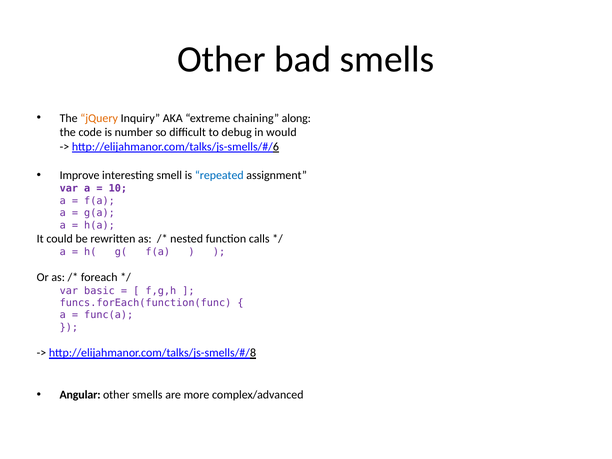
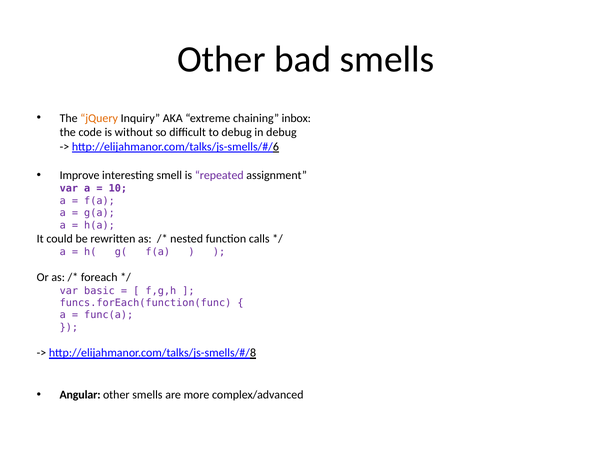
along: along -> inbox
number: number -> without
in would: would -> debug
repeated colour: blue -> purple
